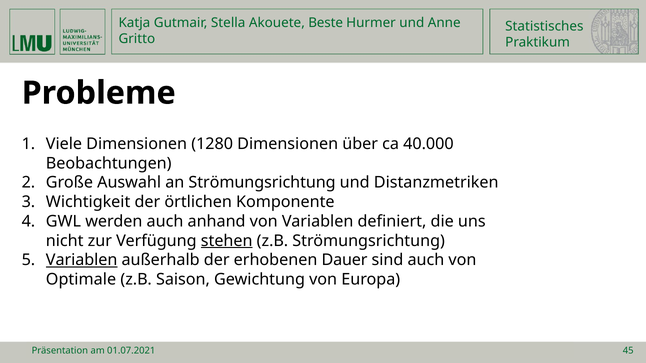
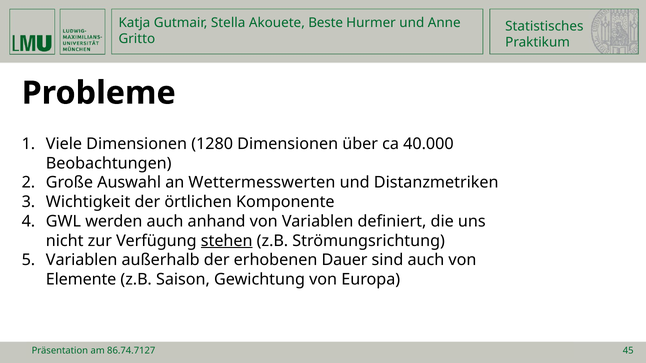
an Strömungsrichtung: Strömungsrichtung -> Wettermesswerten
Variablen at (82, 260) underline: present -> none
Optimale: Optimale -> Elemente
01.07.2021: 01.07.2021 -> 86.74.7127
